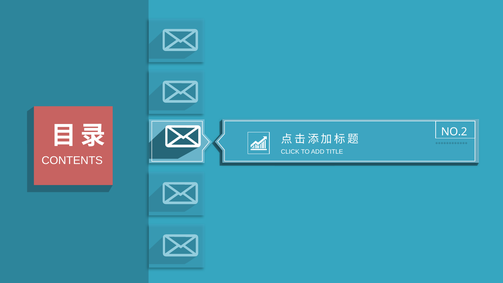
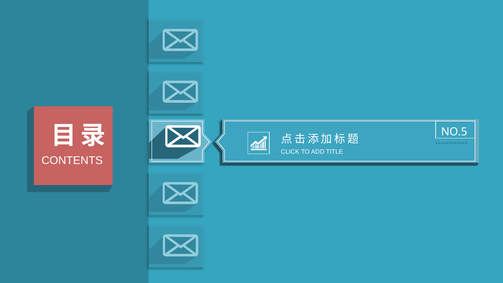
NO.2: NO.2 -> NO.5
